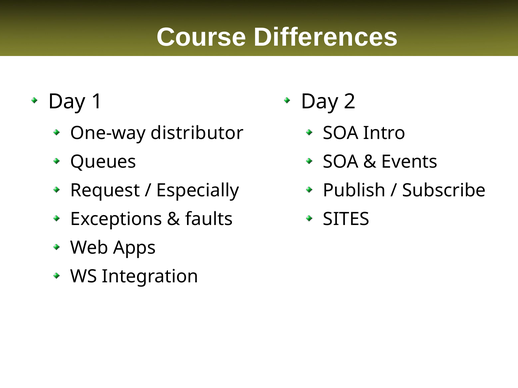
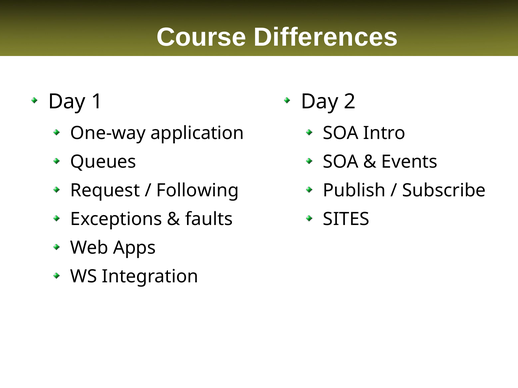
distributor: distributor -> application
Especially: Especially -> Following
